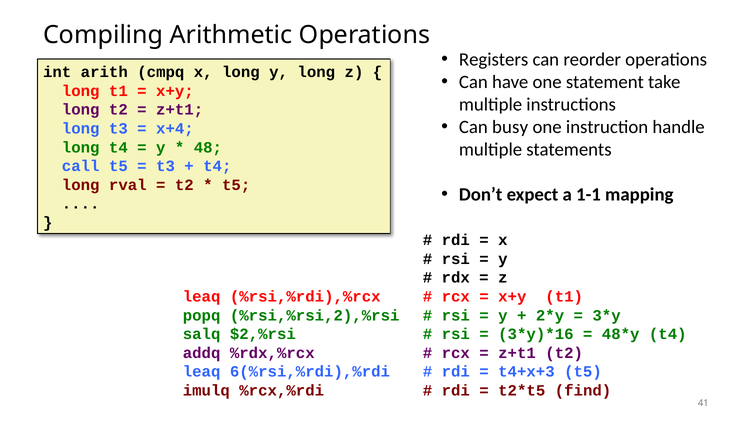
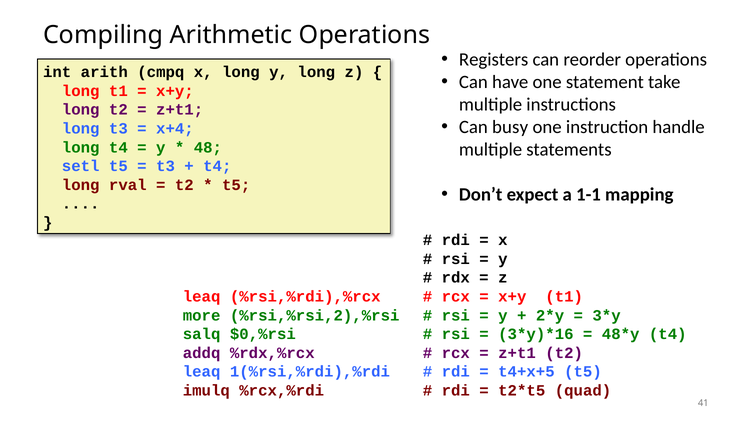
call: call -> setl
popq: popq -> more
$2,%rsi: $2,%rsi -> $0,%rsi
6(%rsi,%rdi),%rdi: 6(%rsi,%rdi),%rdi -> 1(%rsi,%rdi),%rdi
t4+x+3: t4+x+3 -> t4+x+5
find: find -> quad
